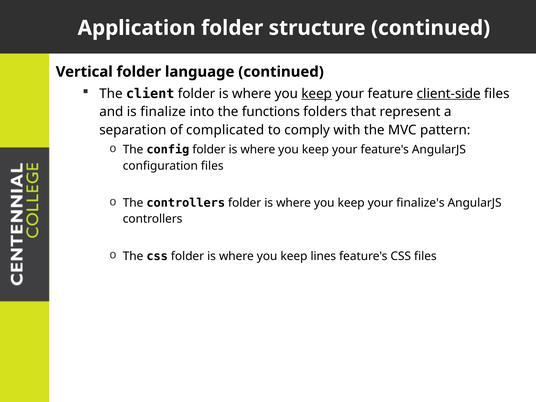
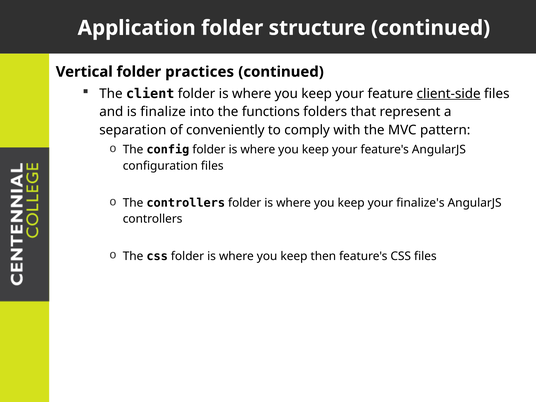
language: language -> practices
keep at (317, 94) underline: present -> none
complicated: complicated -> conveniently
lines: lines -> then
